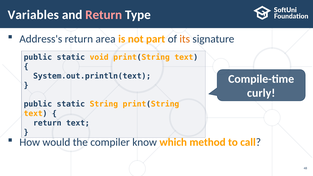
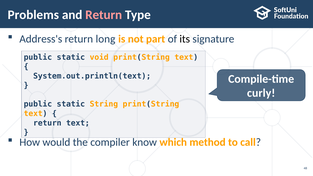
Variables: Variables -> Problems
area: area -> long
its colour: orange -> black
